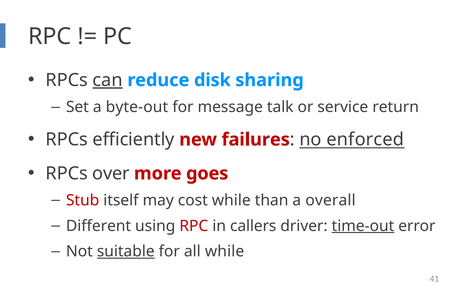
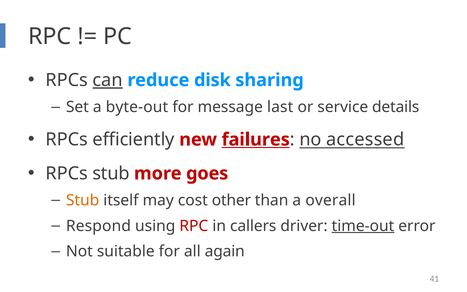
talk: talk -> last
return: return -> details
failures underline: none -> present
enforced: enforced -> accessed
RPCs over: over -> stub
Stub at (83, 200) colour: red -> orange
cost while: while -> other
Different: Different -> Respond
suitable underline: present -> none
all while: while -> again
